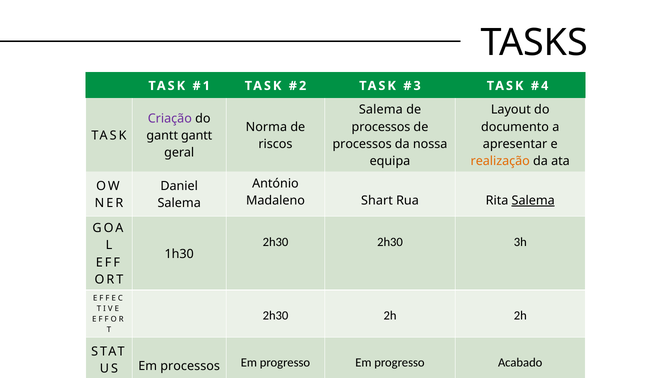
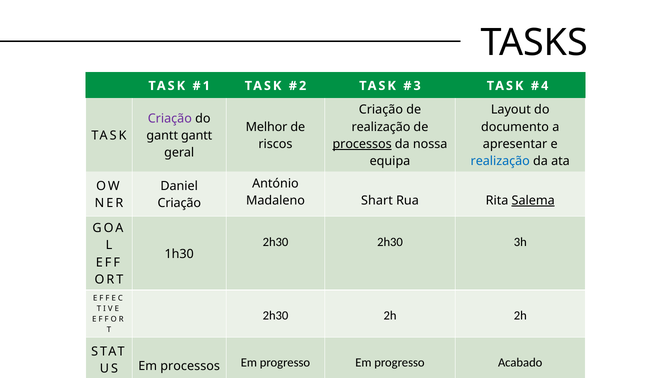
Salema at (381, 110): Salema -> Criação
Norma: Norma -> Melhor
processos at (381, 127): processos -> realização
processos at (362, 144) underline: none -> present
realização at (500, 161) colour: orange -> blue
Salema at (179, 203): Salema -> Criação
